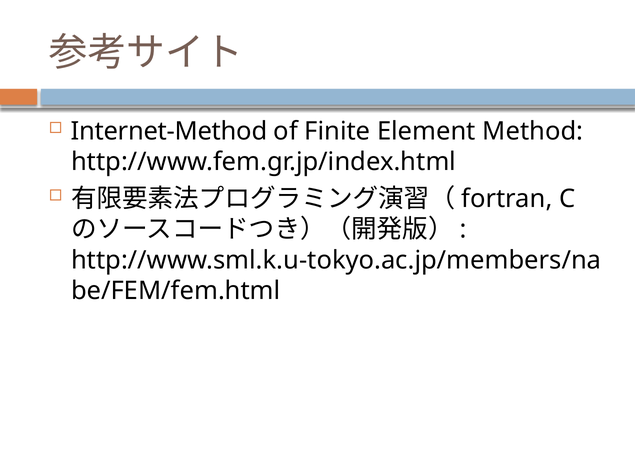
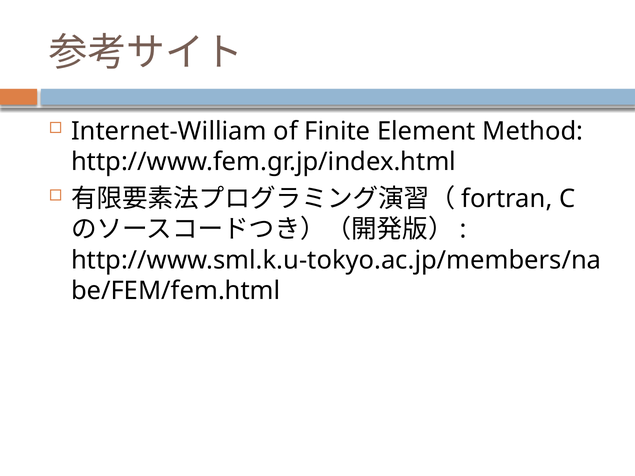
Internet-Method: Internet-Method -> Internet-William
